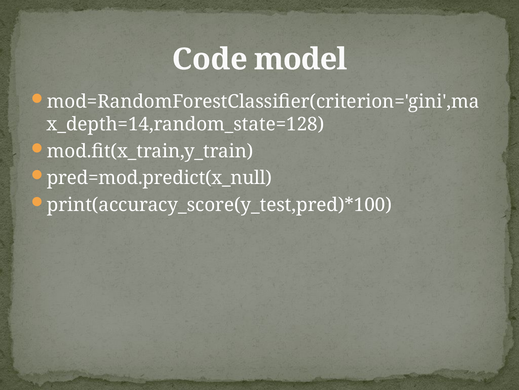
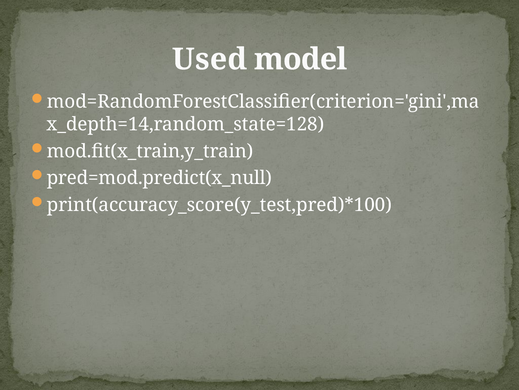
Code: Code -> Used
